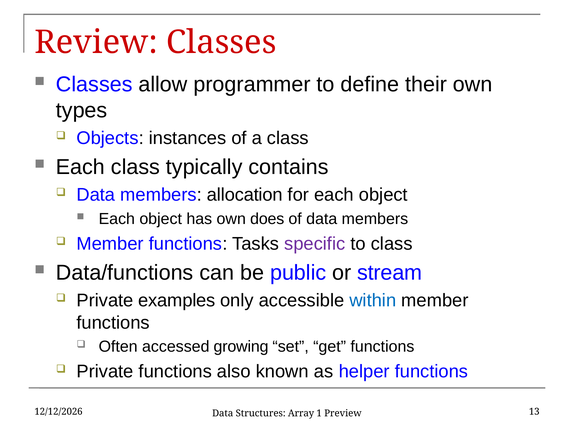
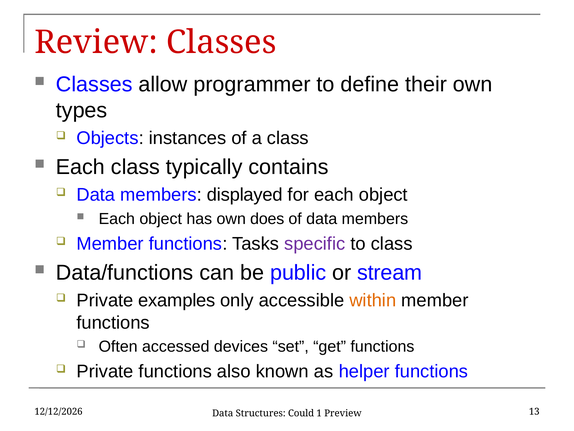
allocation: allocation -> displayed
within colour: blue -> orange
growing: growing -> devices
Array: Array -> Could
